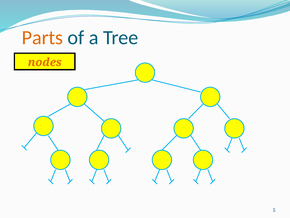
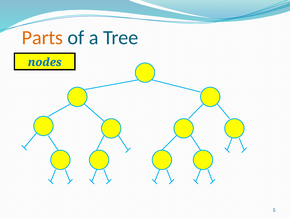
nodes colour: orange -> blue
